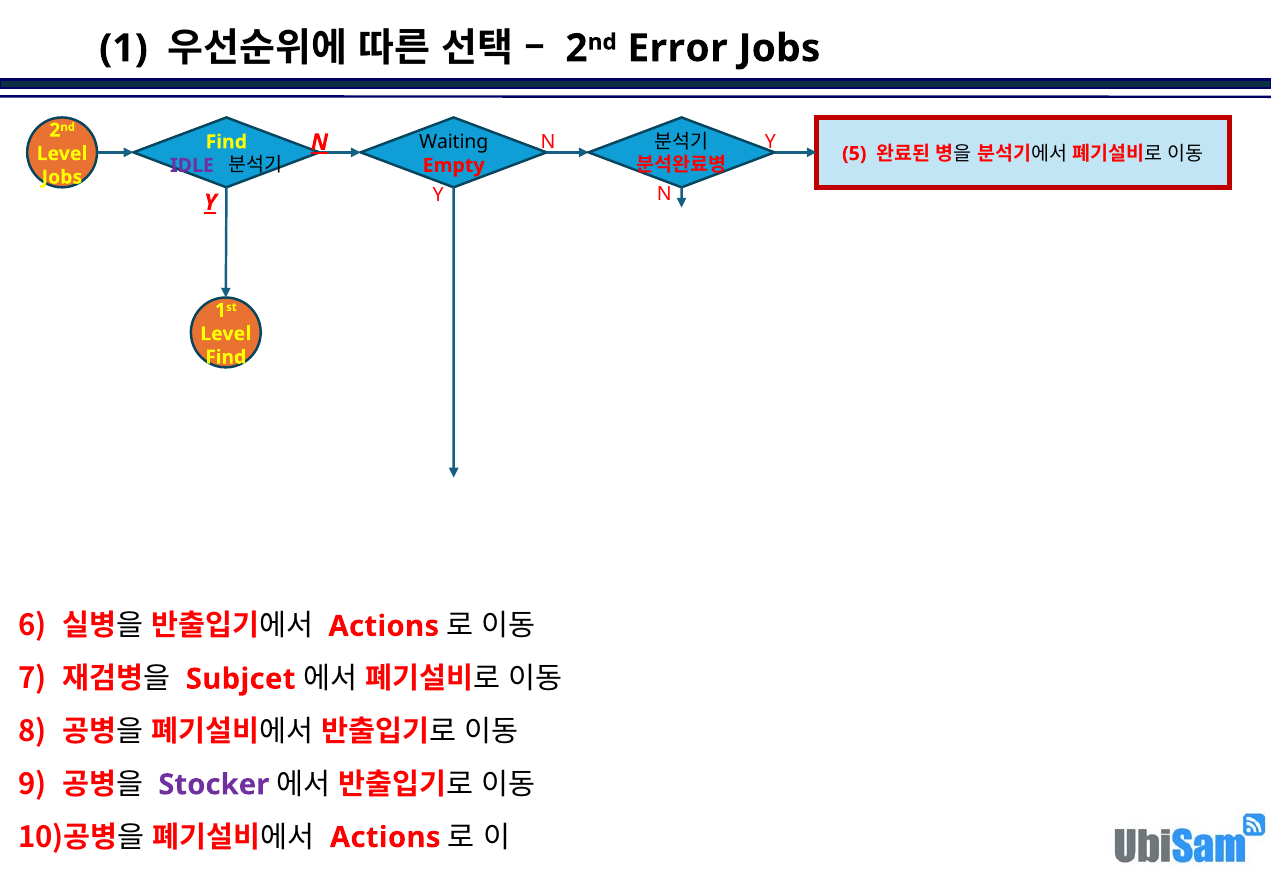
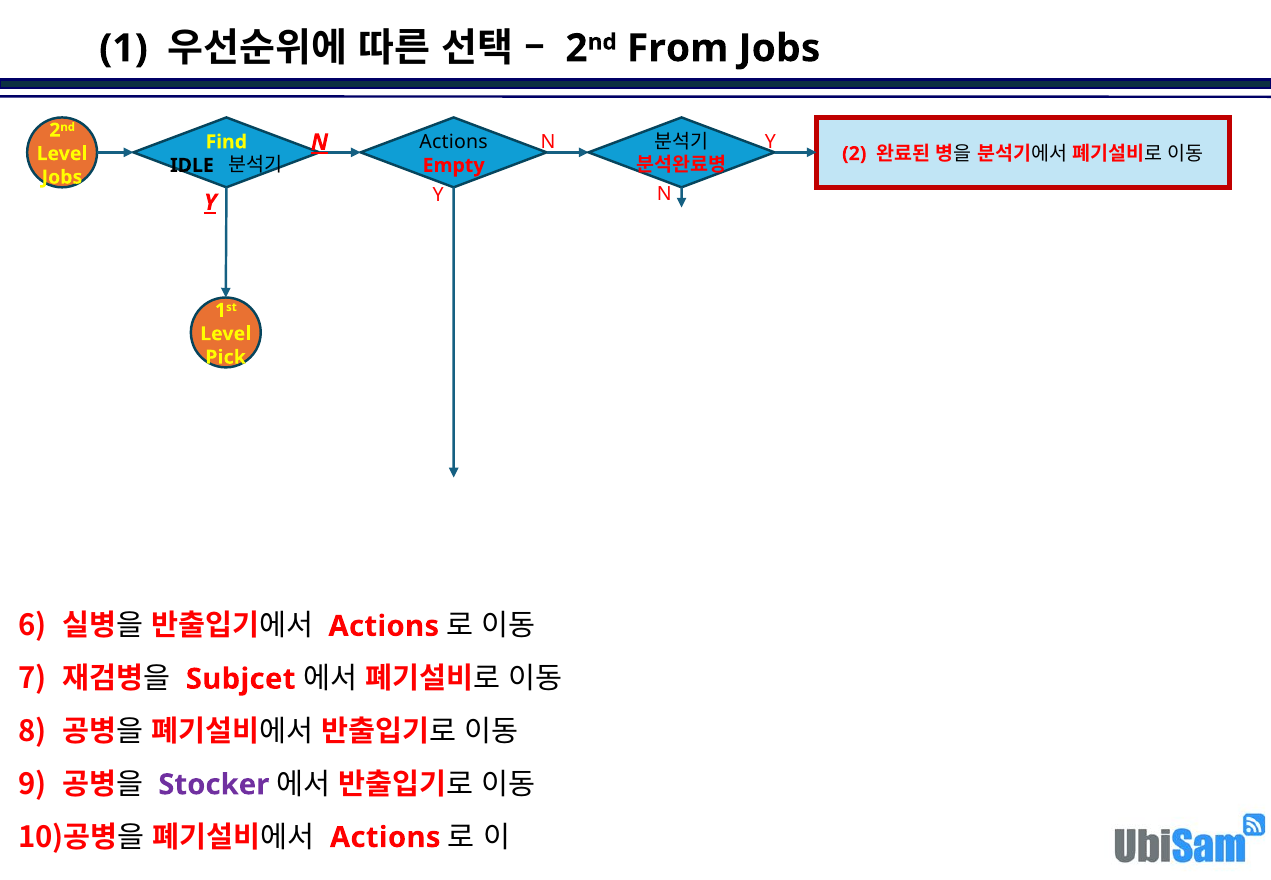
Error: Error -> From
Waiting at (454, 142): Waiting -> Actions
5 at (854, 154): 5 -> 2
IDLE colour: purple -> black
Find at (226, 357): Find -> Pick
